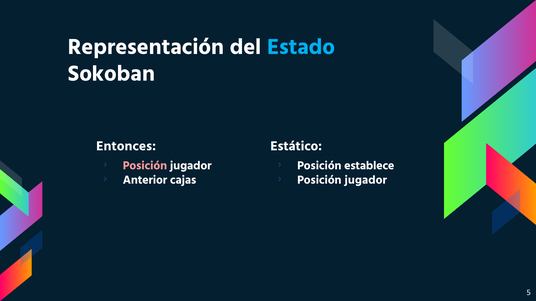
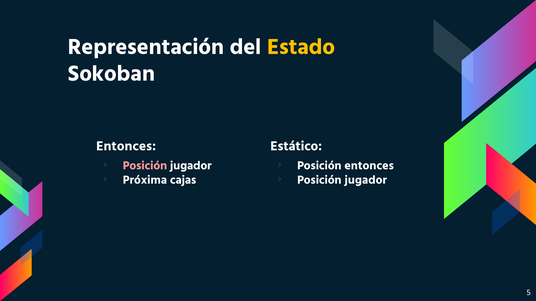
Estado colour: light blue -> yellow
Posición establece: establece -> entonces
Anterior: Anterior -> Próxima
